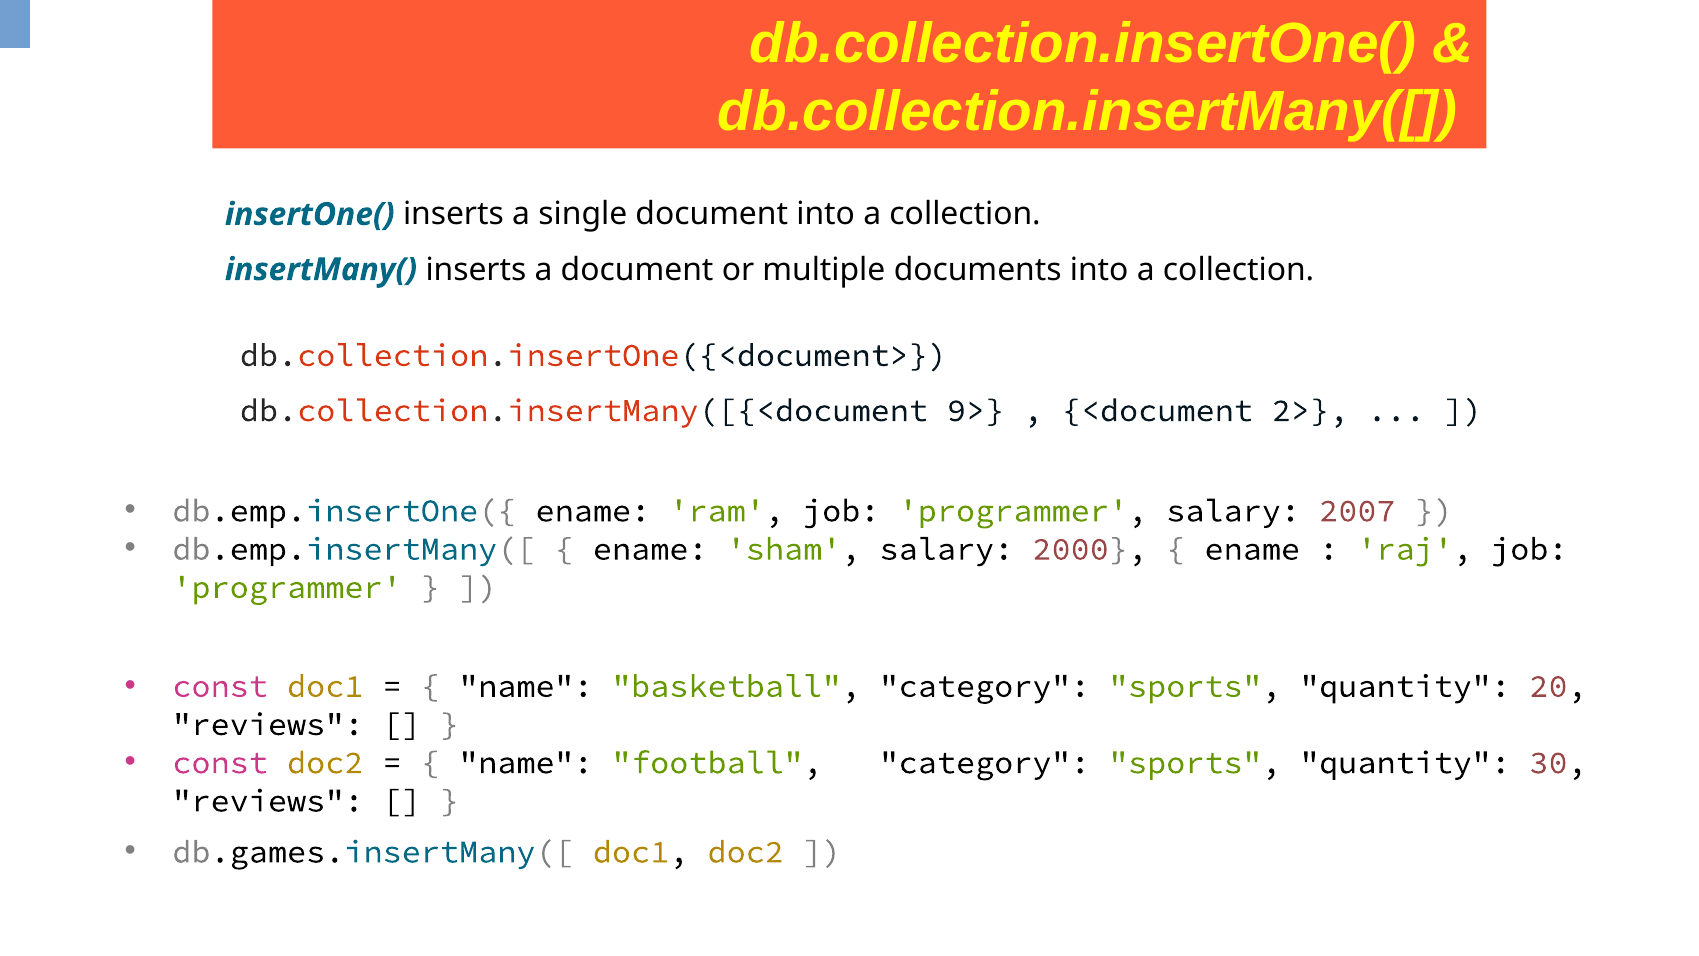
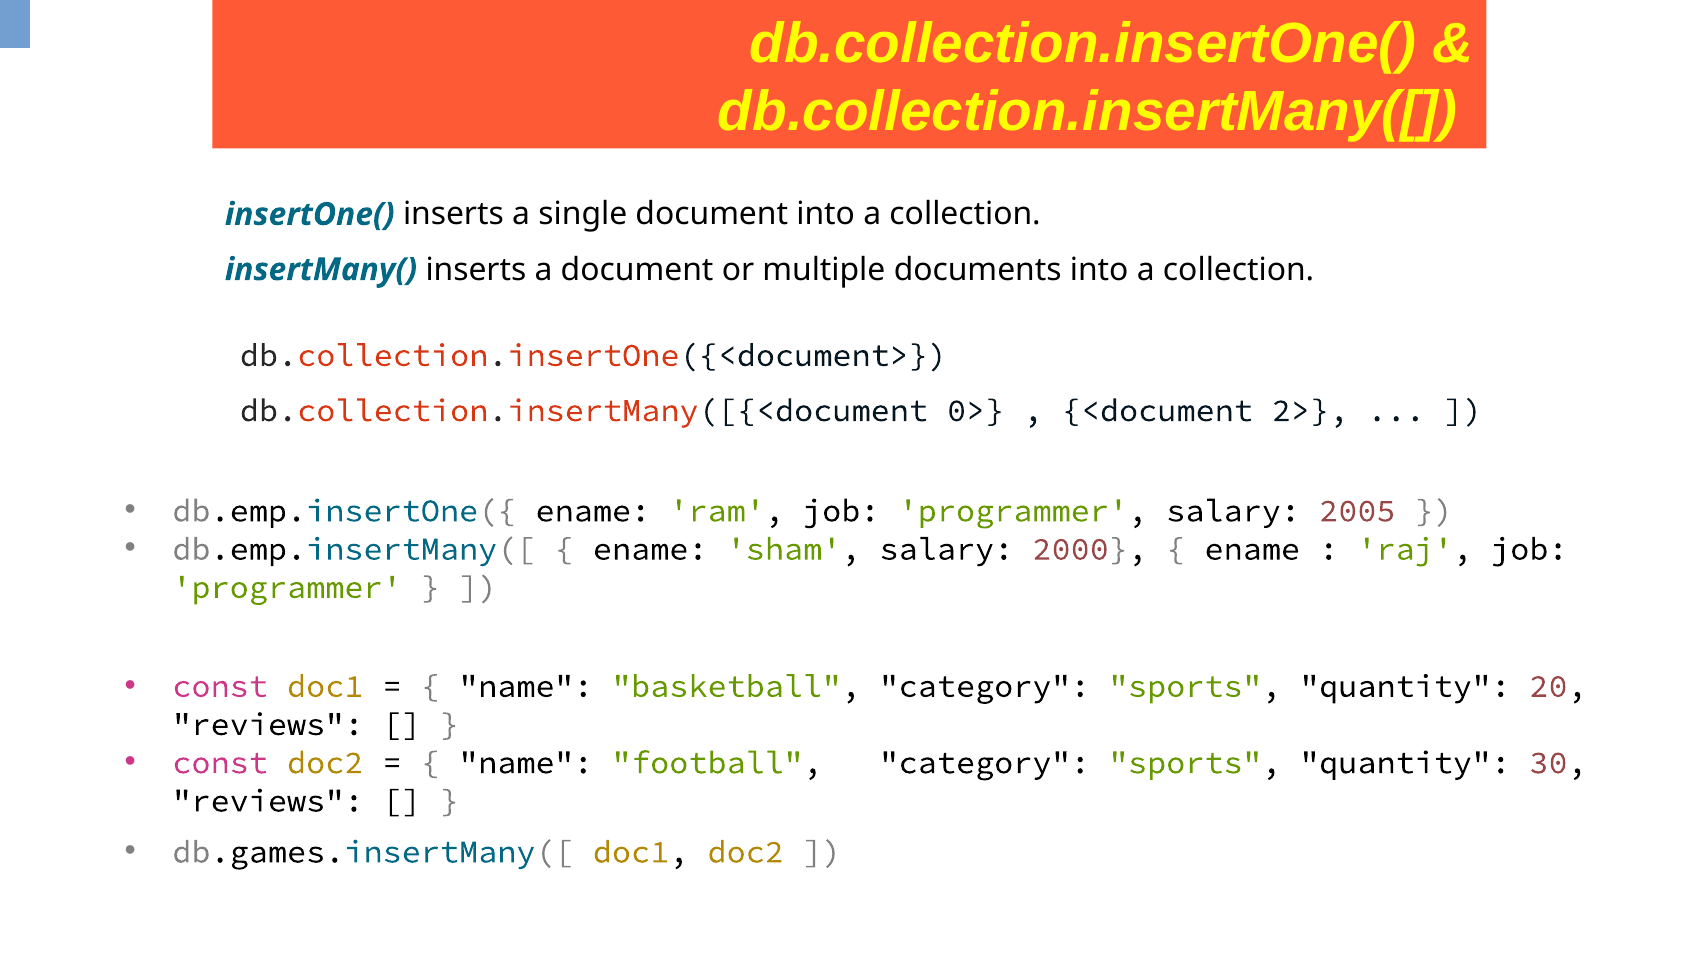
9>: 9> -> 0>
2007: 2007 -> 2005
